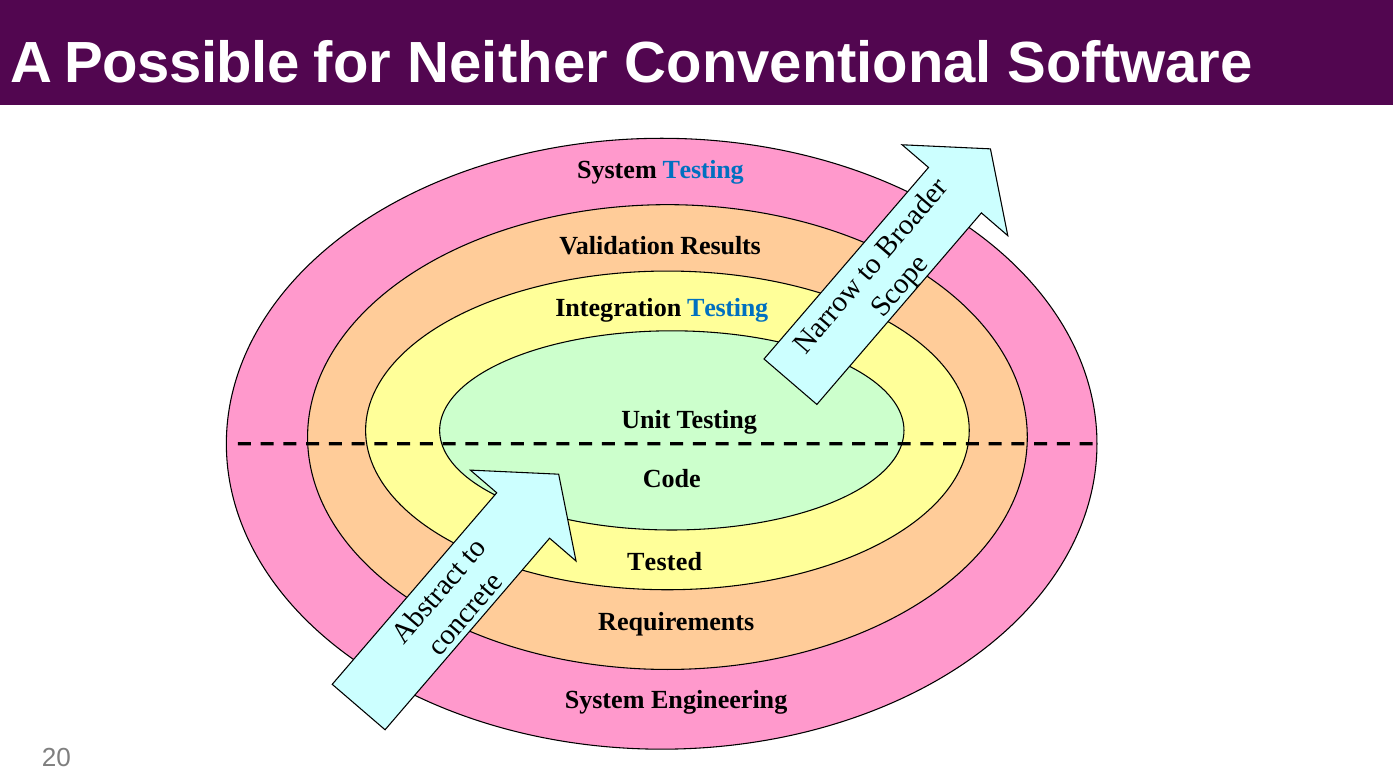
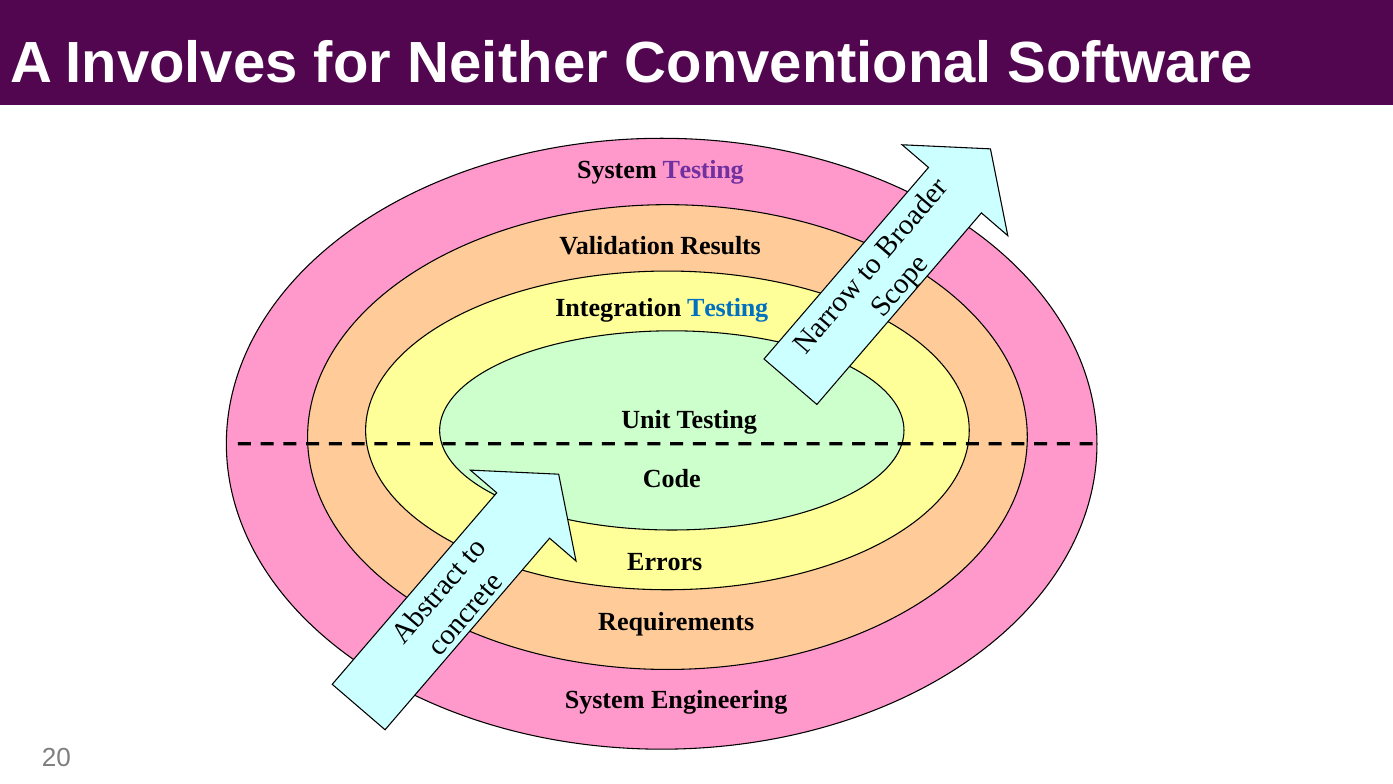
Possible: Possible -> Involves
Testing at (703, 170) colour: blue -> purple
Tested: Tested -> Errors
